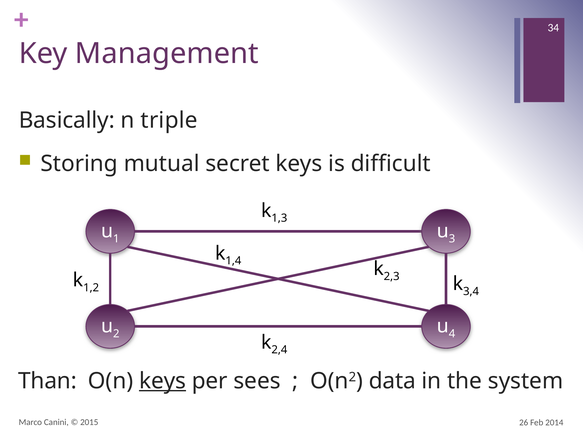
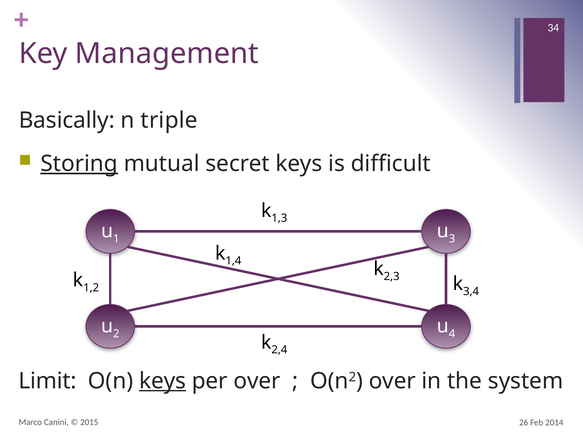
Storing underline: none -> present
Than: Than -> Limit
per sees: sees -> over
O(n2 data: data -> over
